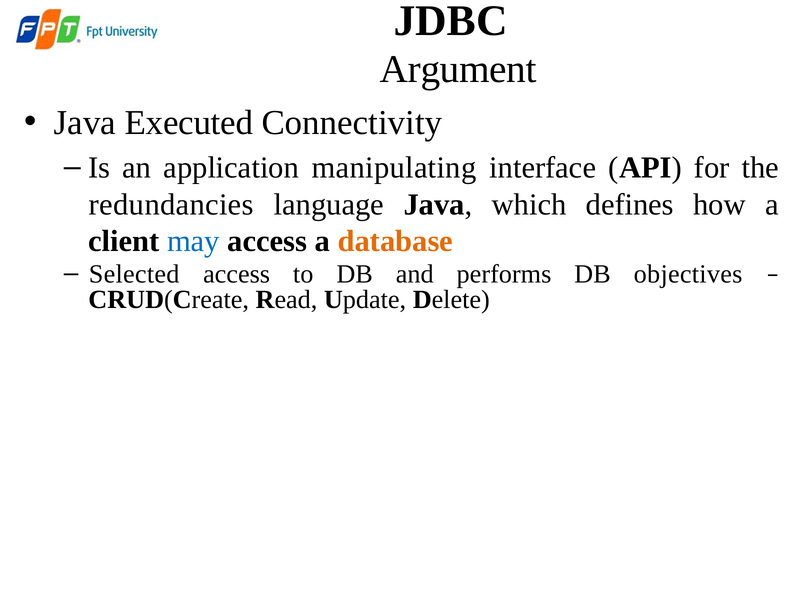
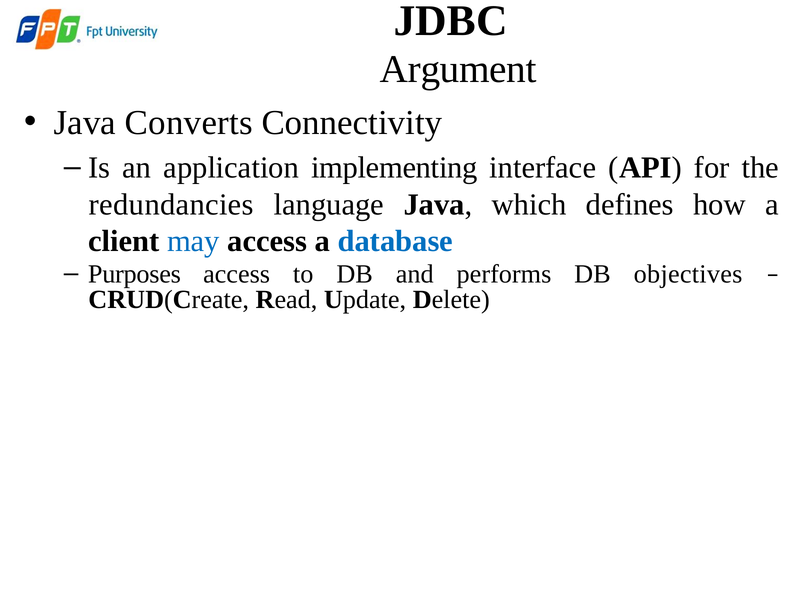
Executed: Executed -> Converts
manipulating: manipulating -> implementing
database colour: orange -> blue
Selected: Selected -> Purposes
